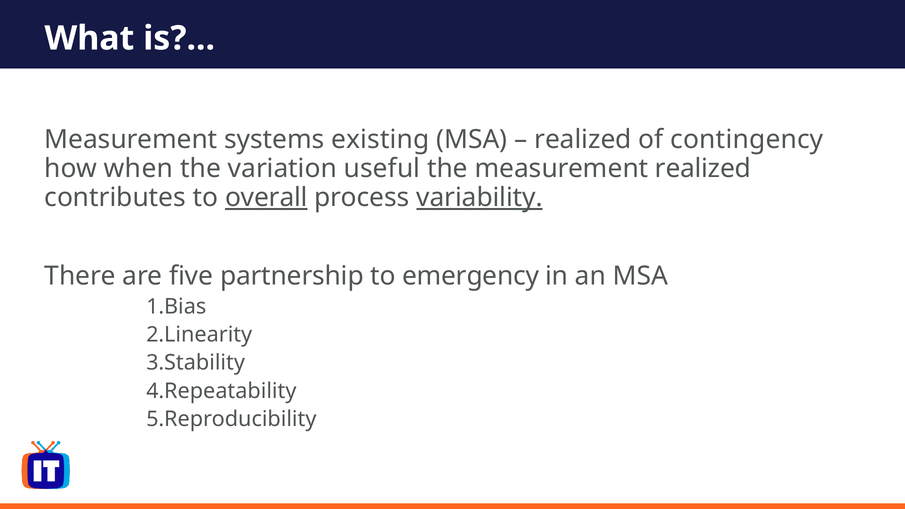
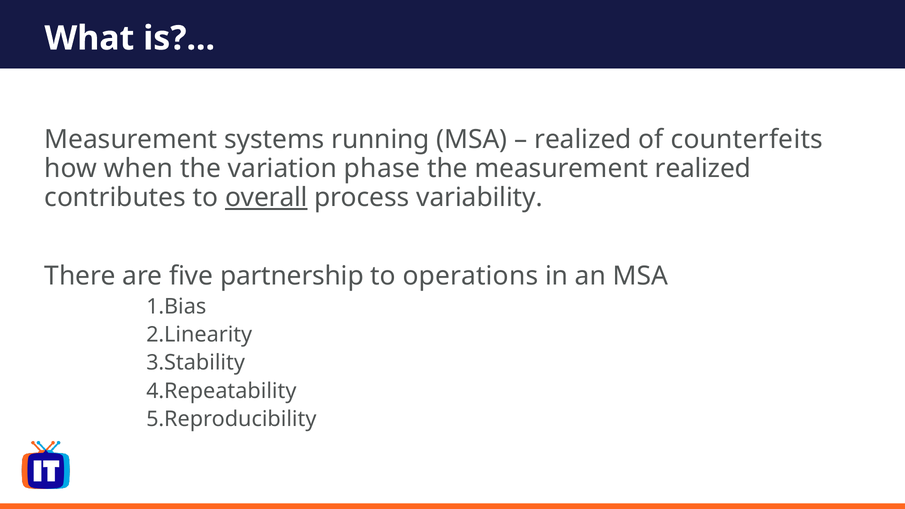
existing: existing -> running
contingency: contingency -> counterfeits
useful: useful -> phase
variability underline: present -> none
emergency: emergency -> operations
